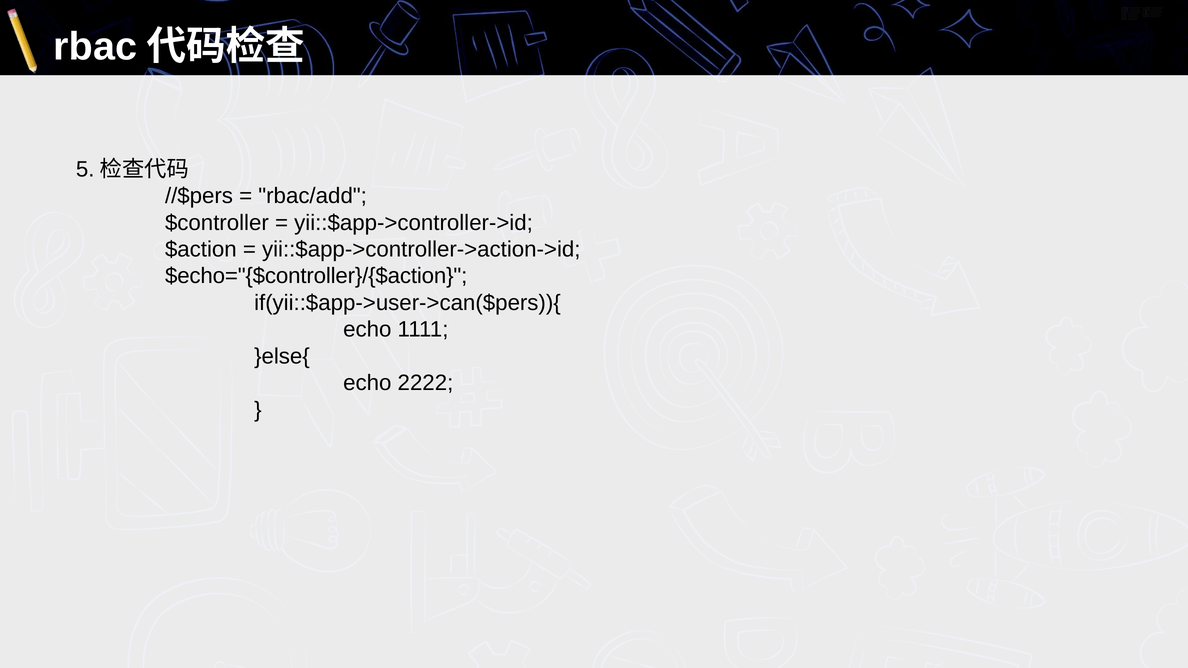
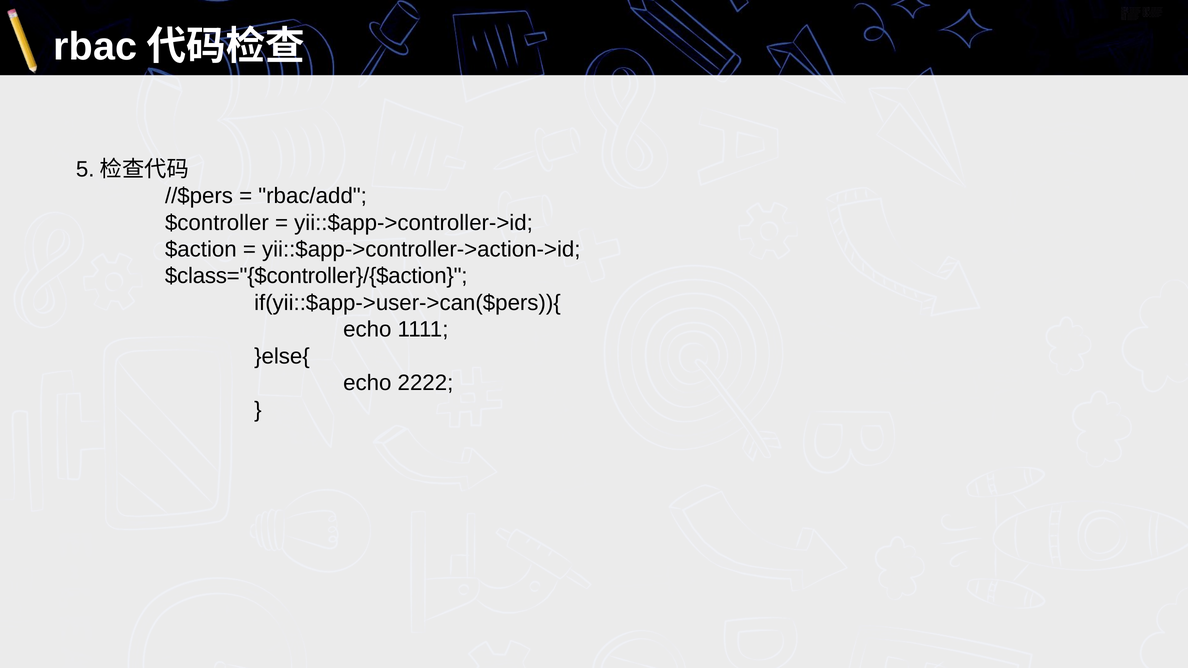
$echo="{$controller}/{$action: $echo="{$controller}/{$action -> $class="{$controller}/{$action
